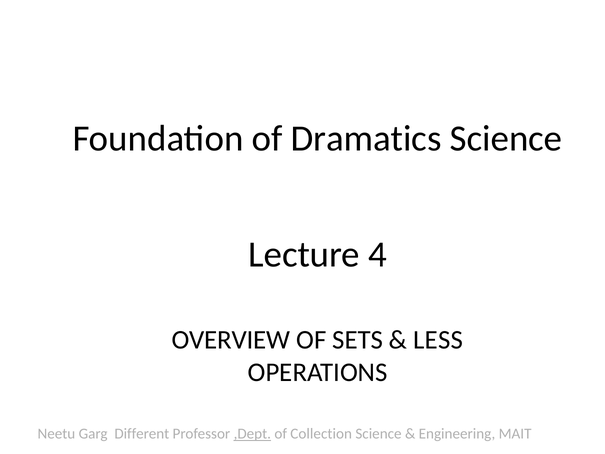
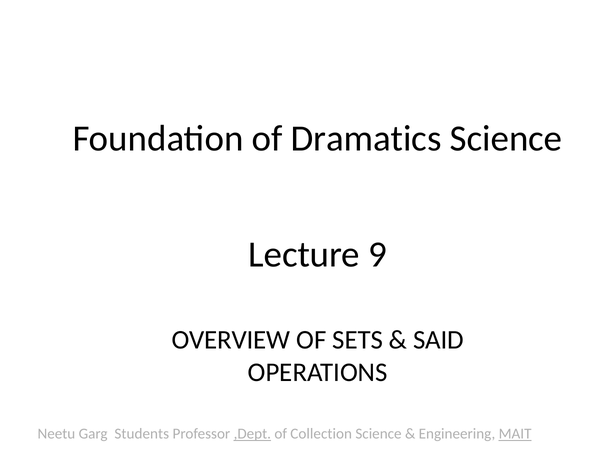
4: 4 -> 9
LESS: LESS -> SAID
Different: Different -> Students
MAIT underline: none -> present
